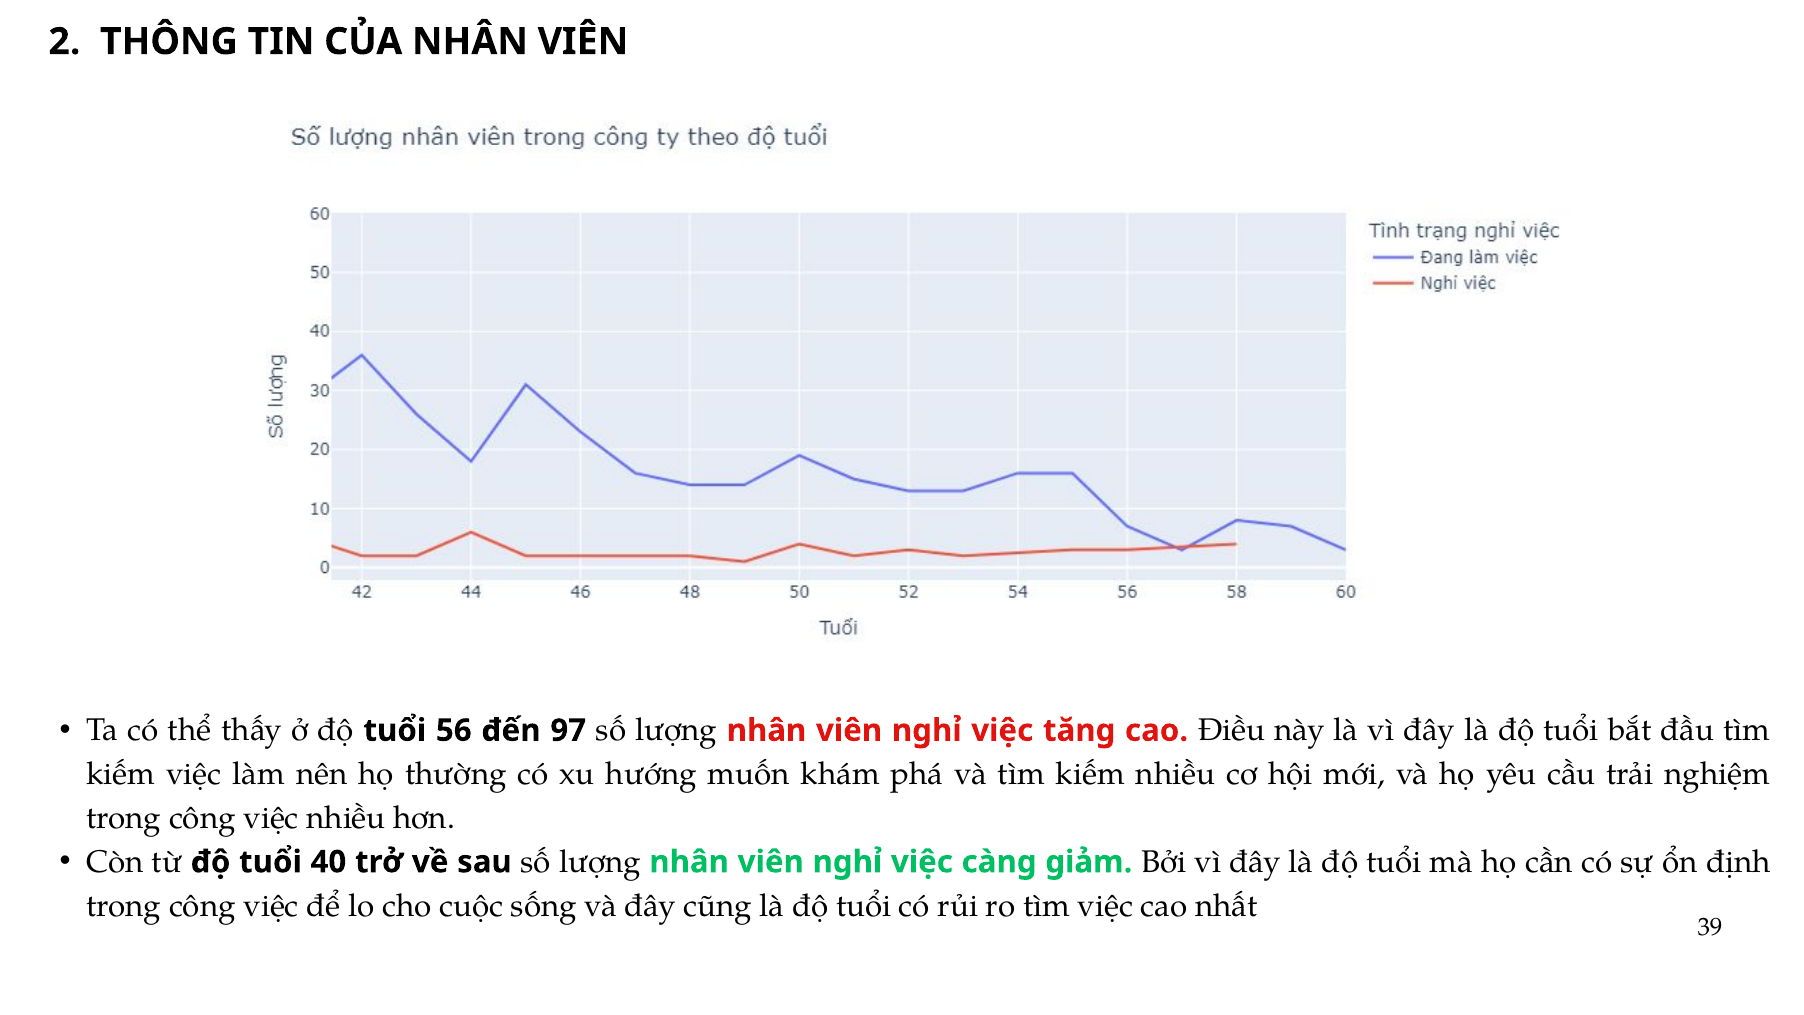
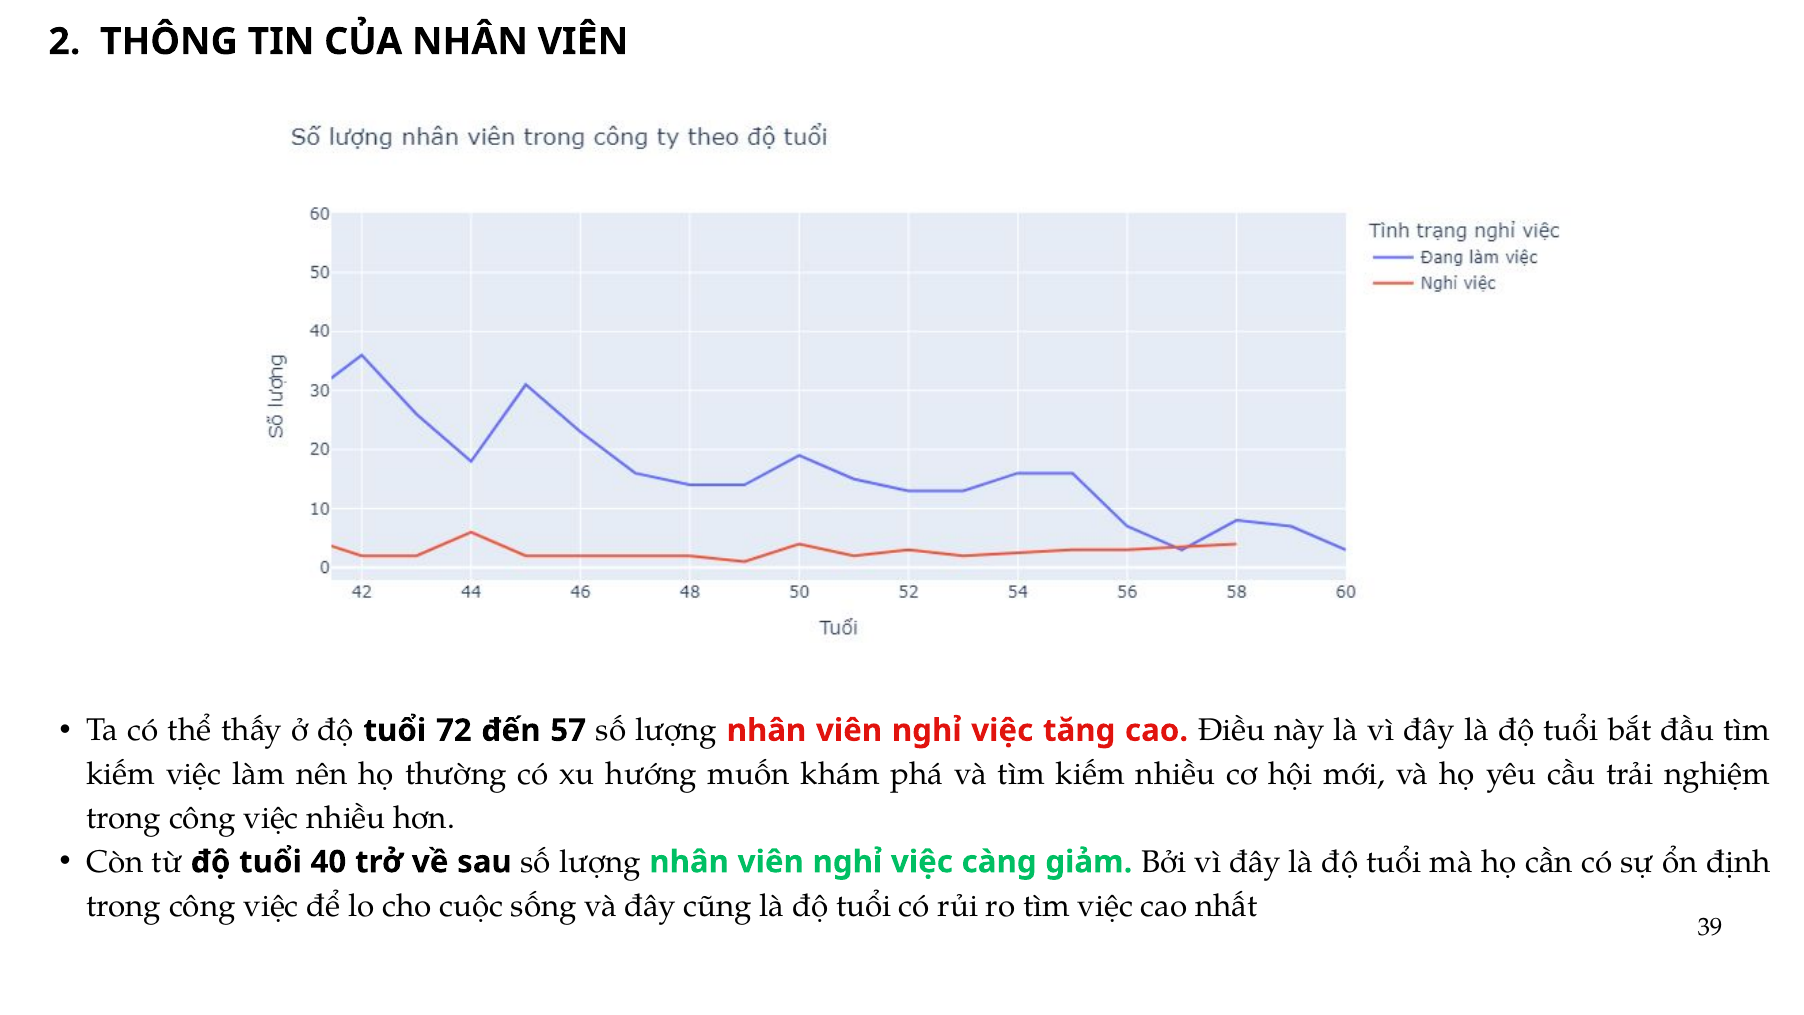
56: 56 -> 72
97: 97 -> 57
